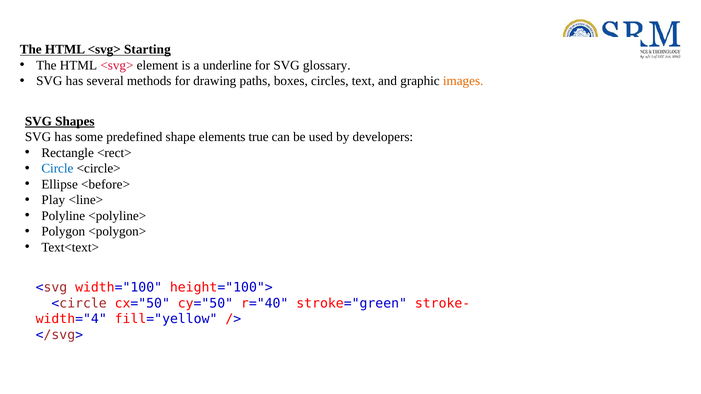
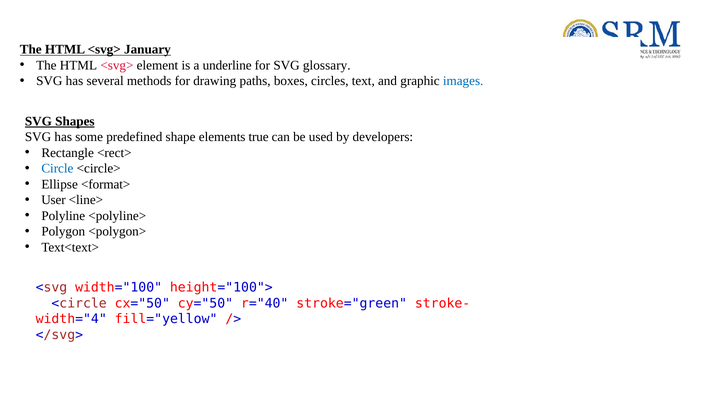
Starting: Starting -> January
images colour: orange -> blue
<before>: <before> -> <format>
Play: Play -> User
